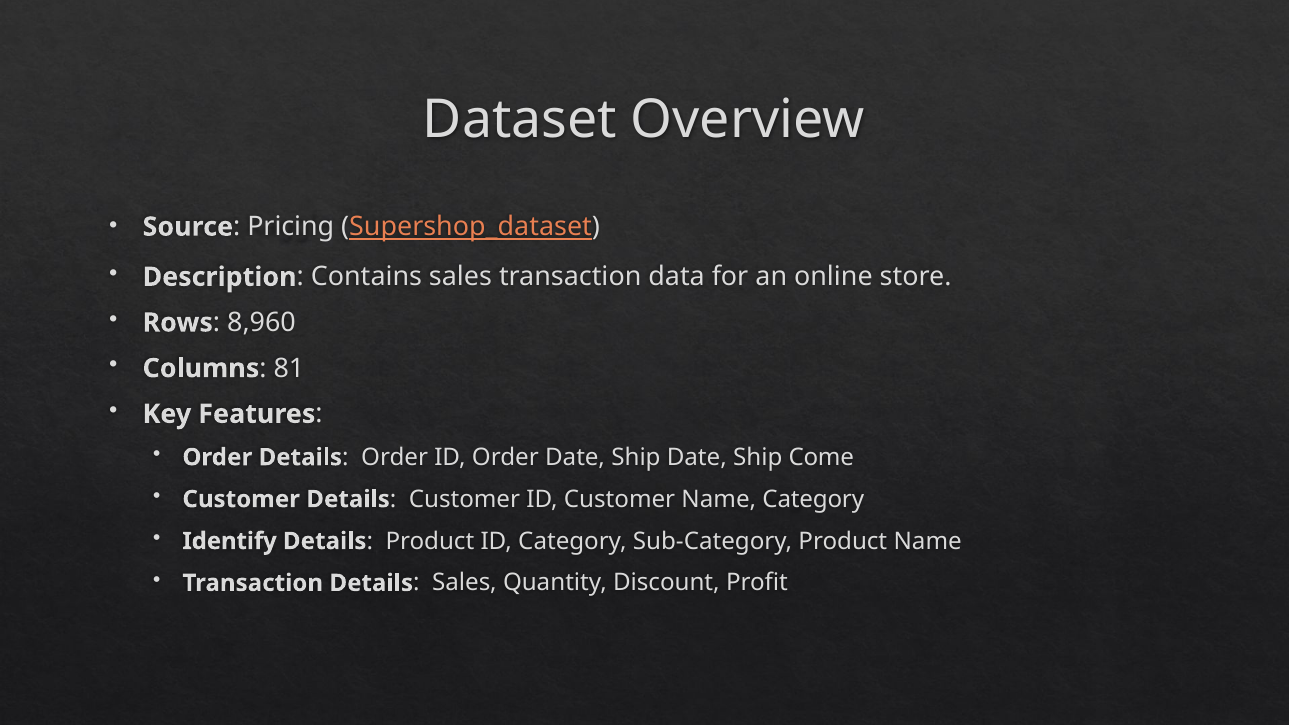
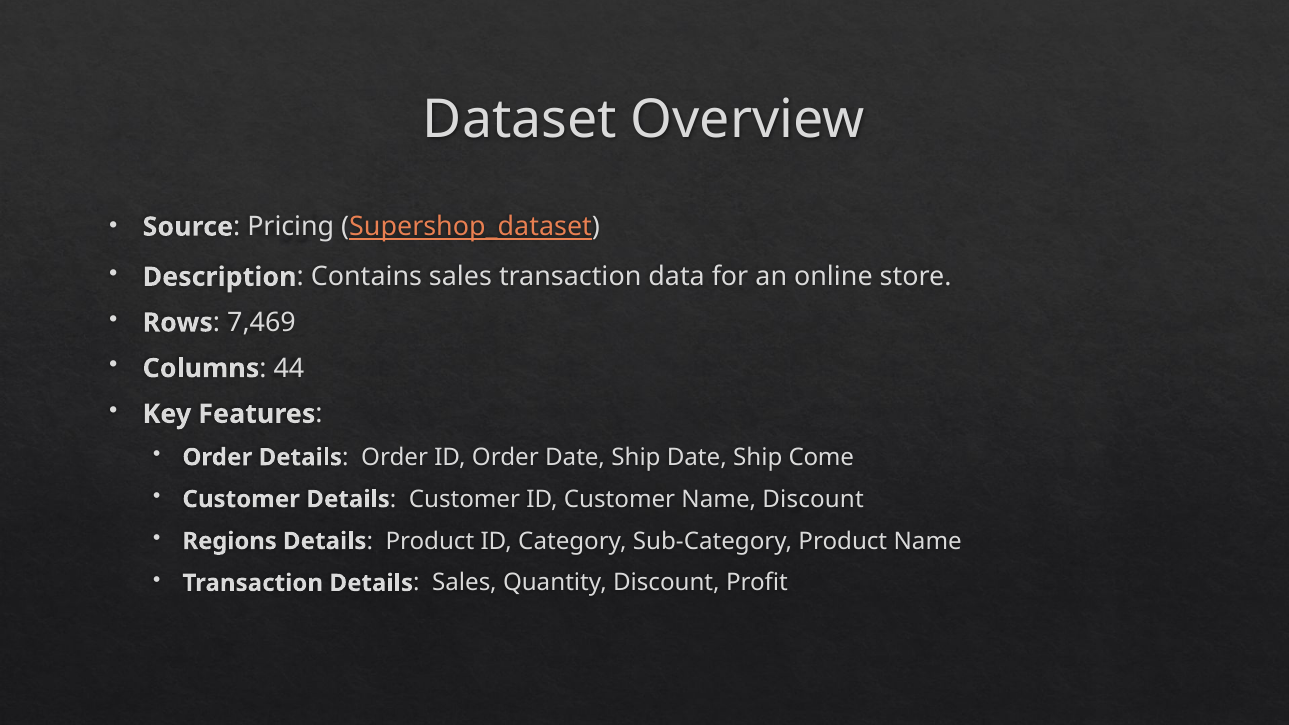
8,960: 8,960 -> 7,469
81: 81 -> 44
Name Category: Category -> Discount
Identify: Identify -> Regions
